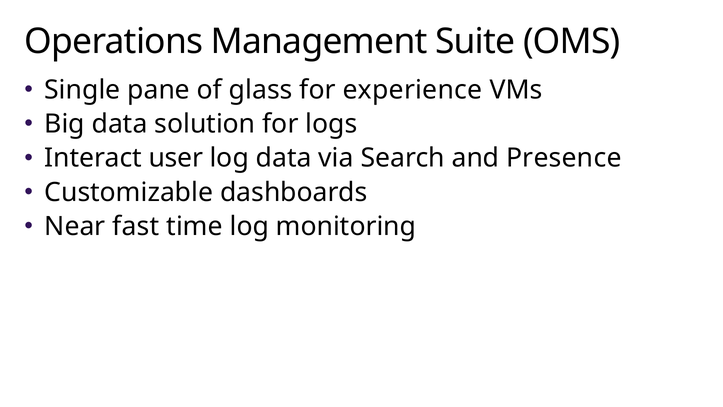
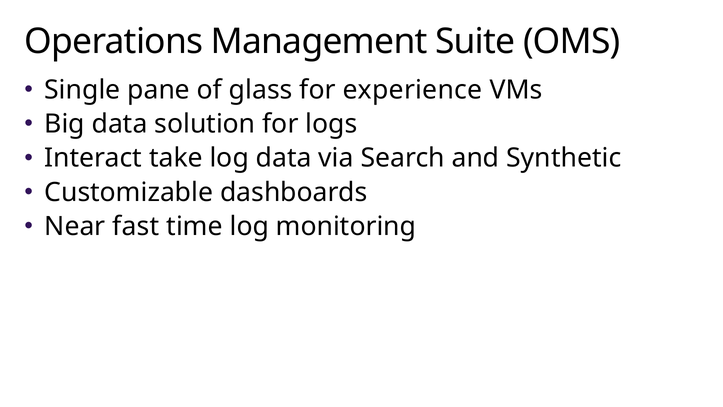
user: user -> take
Presence: Presence -> Synthetic
